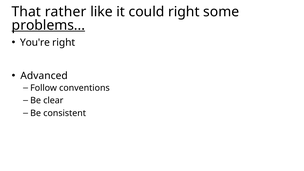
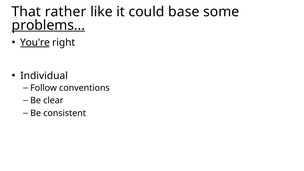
could right: right -> base
You're underline: none -> present
Advanced: Advanced -> Individual
